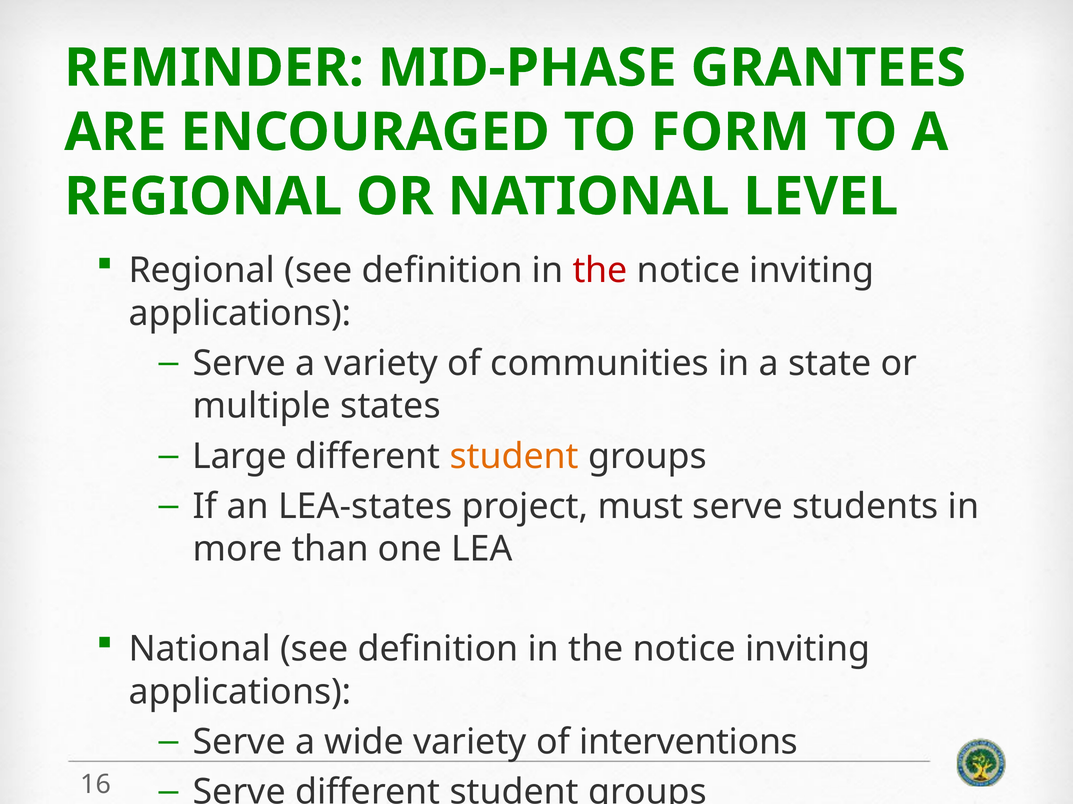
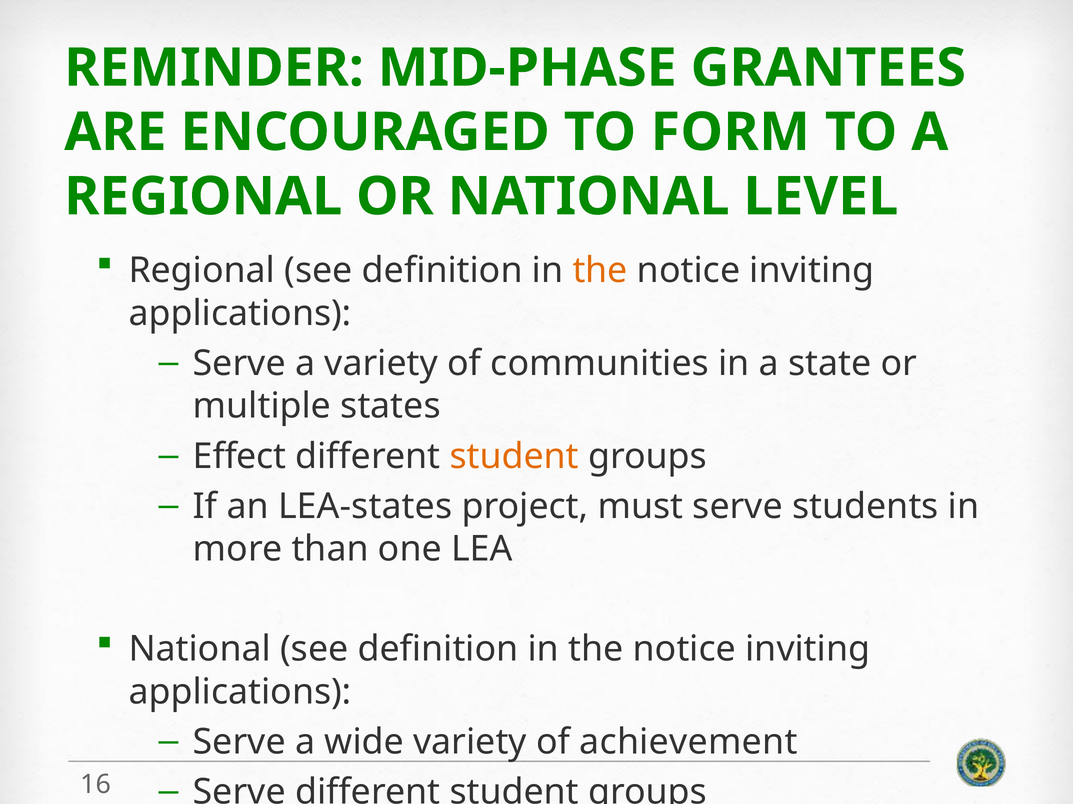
the at (600, 271) colour: red -> orange
Large: Large -> Effect
interventions: interventions -> achievement
